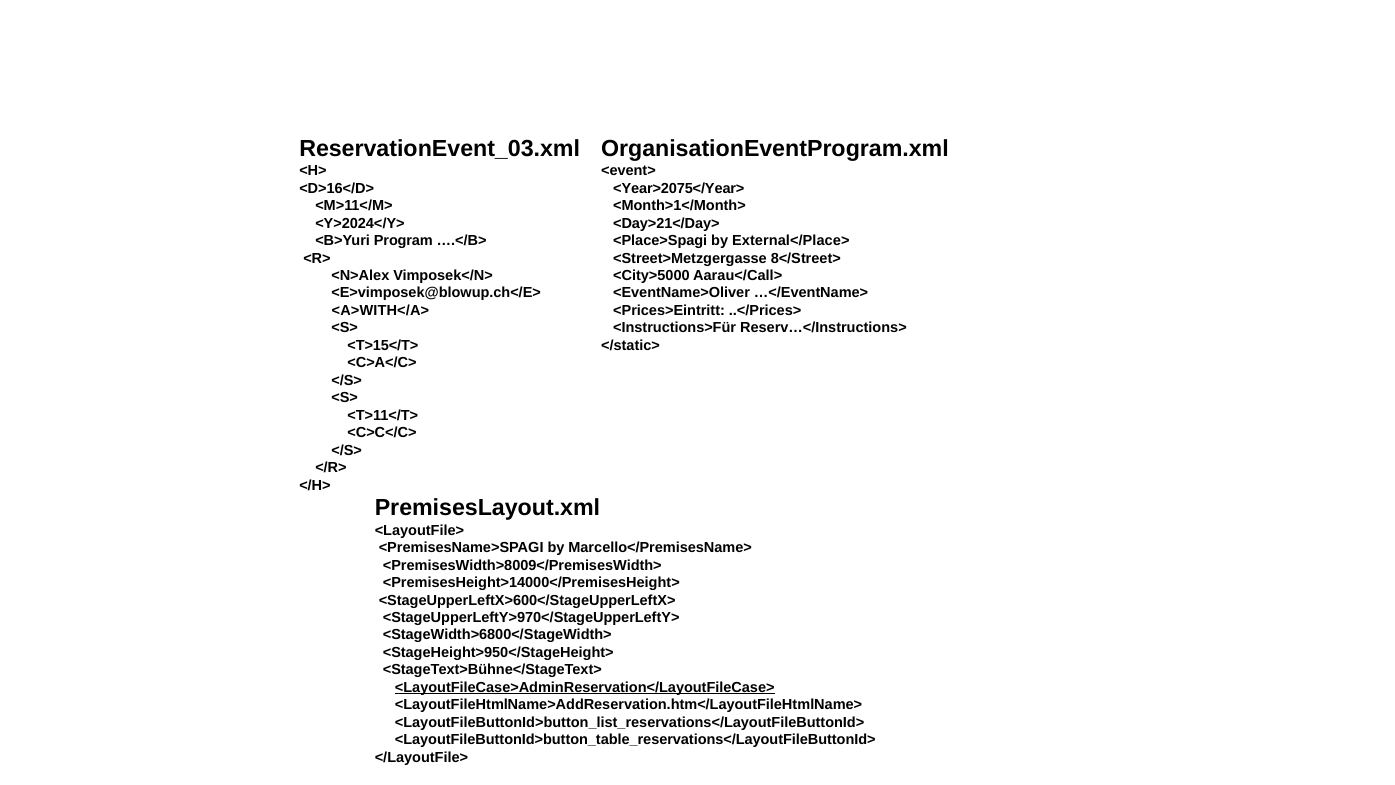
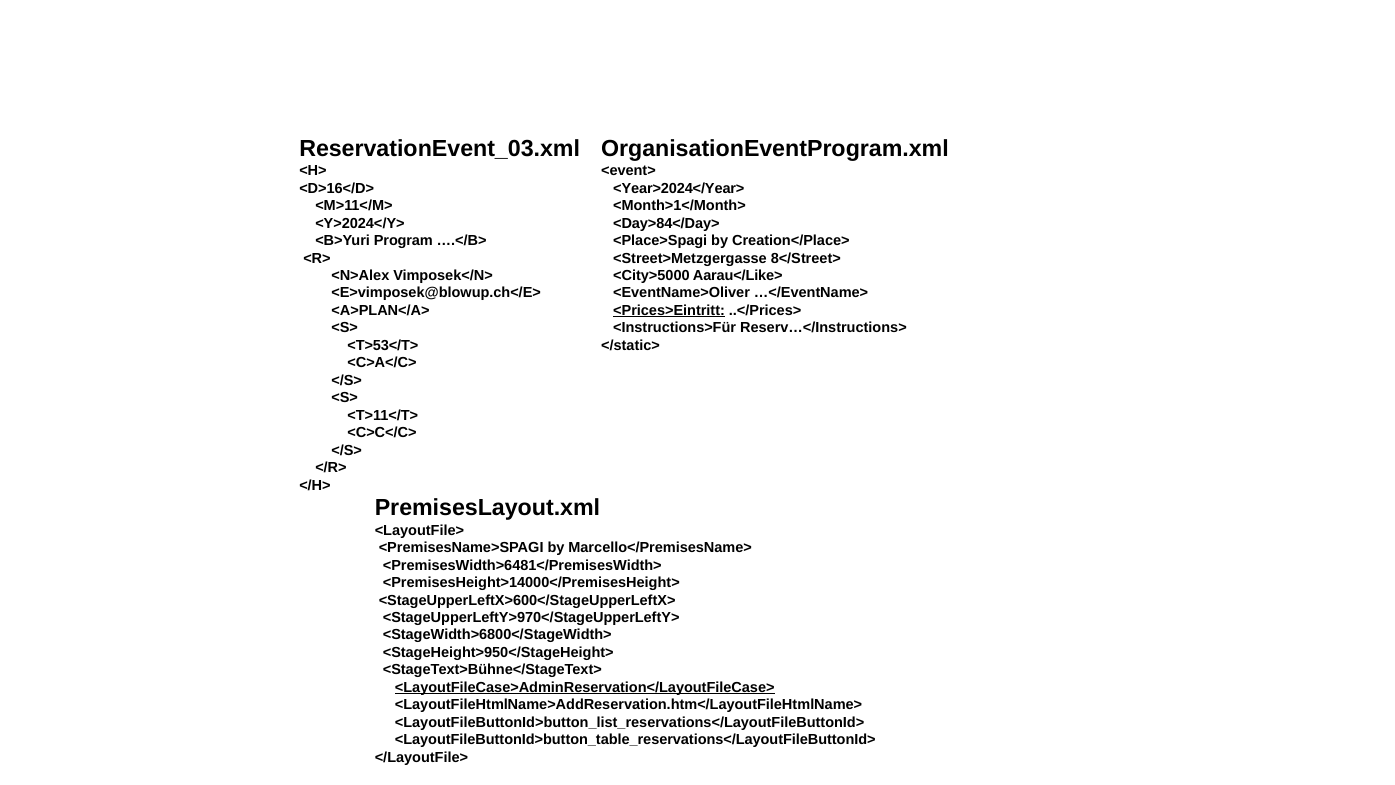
<Year>2075</Year>: <Year>2075</Year> -> <Year>2024</Year>
<Day>21</Day>: <Day>21</Day> -> <Day>84</Day>
External</Place>: External</Place> -> Creation</Place>
Aarau</Call>: Aarau</Call> -> Aarau</Like>
<A>WITH</A>: <A>WITH</A> -> <A>PLAN</A>
<Prices>Eintritt underline: none -> present
<T>15</T>: <T>15</T> -> <T>53</T>
<PremisesWidth>8009</PremisesWidth>: <PremisesWidth>8009</PremisesWidth> -> <PremisesWidth>6481</PremisesWidth>
